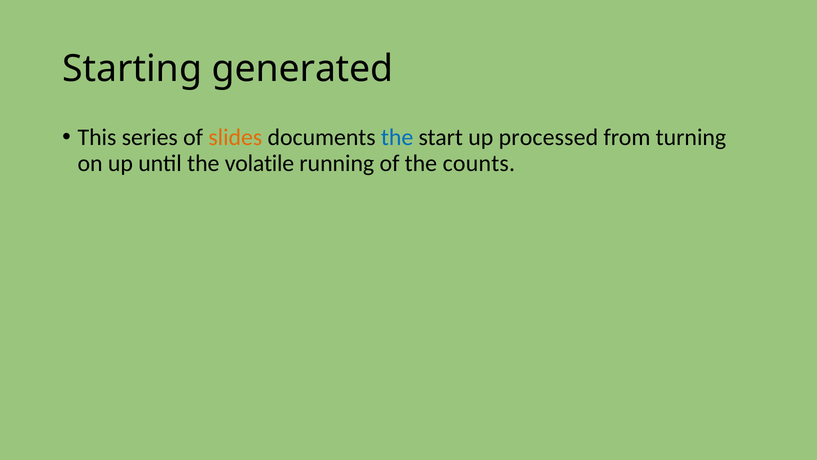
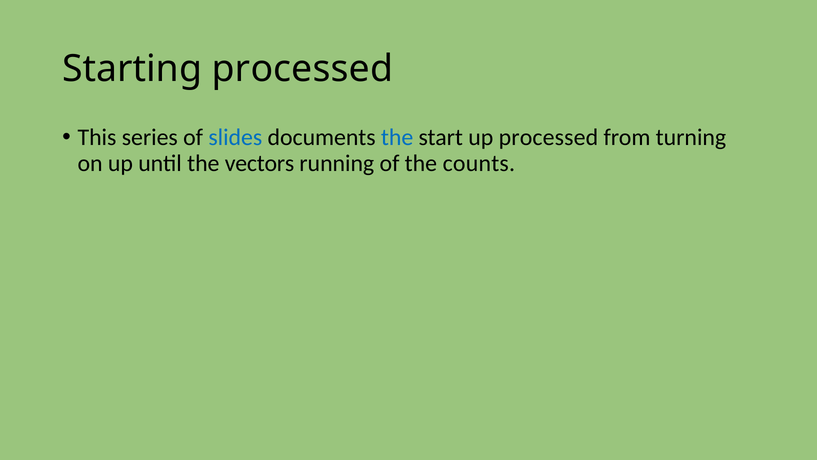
Starting generated: generated -> processed
slides colour: orange -> blue
volatile: volatile -> vectors
